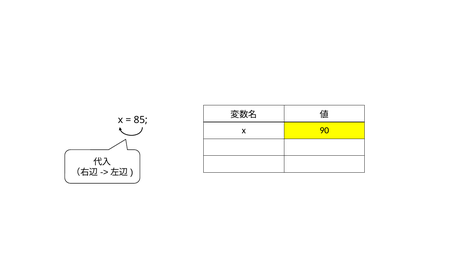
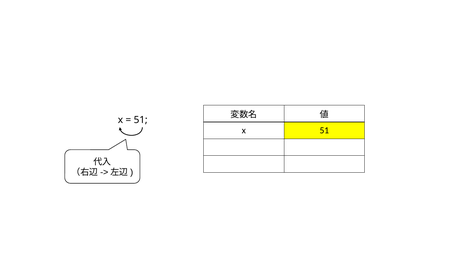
85 at (141, 120): 85 -> 51
x 90: 90 -> 51
